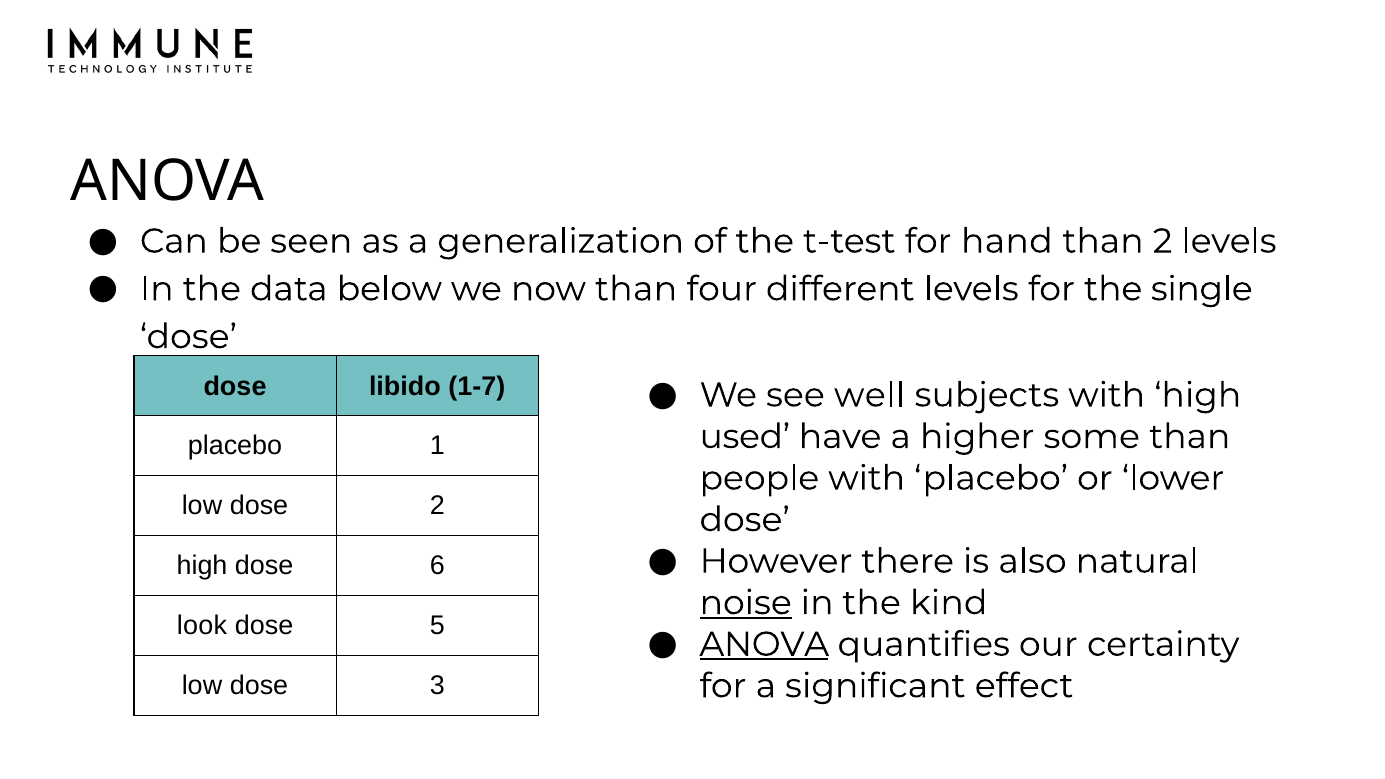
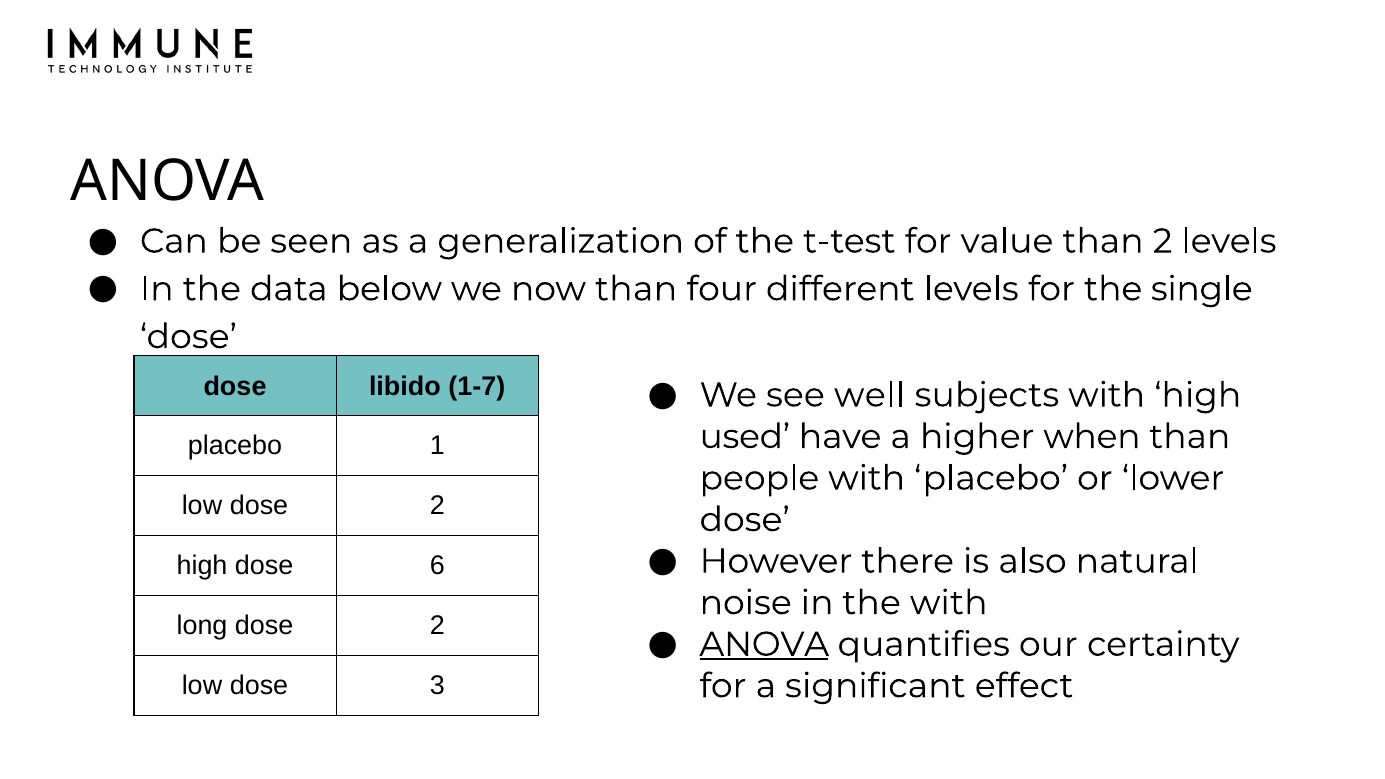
hand: hand -> value
some: some -> when
noise underline: present -> none
the kind: kind -> with
look: look -> long
5 at (437, 626): 5 -> 2
